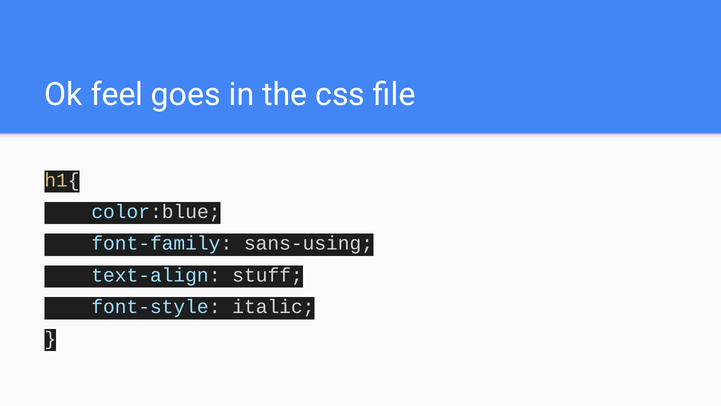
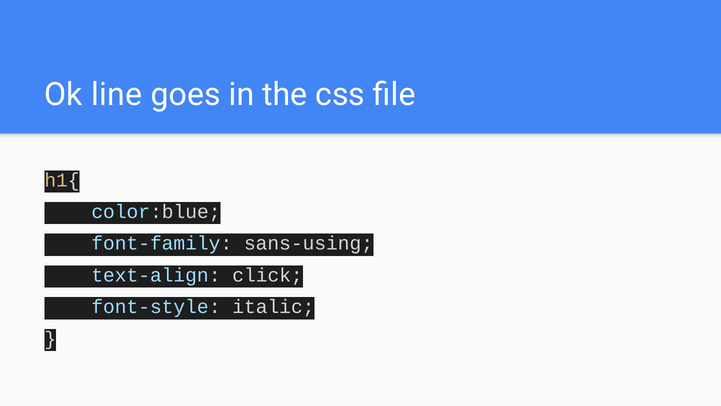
feel: feel -> line
stuff: stuff -> click
